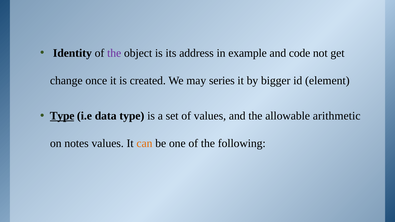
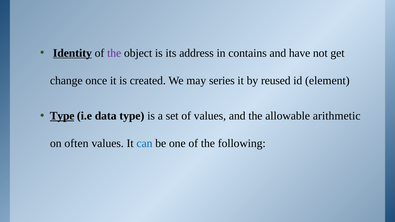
Identity underline: none -> present
example: example -> contains
code: code -> have
bigger: bigger -> reused
notes: notes -> often
can colour: orange -> blue
